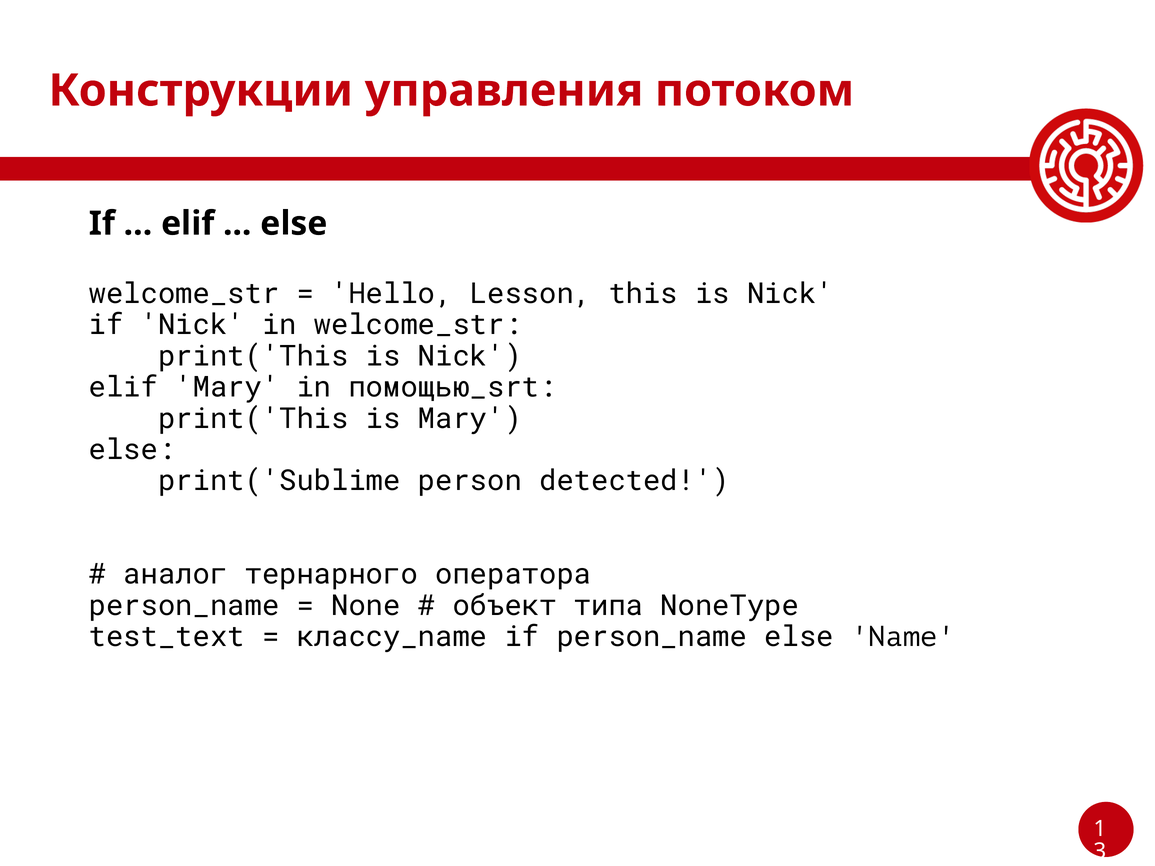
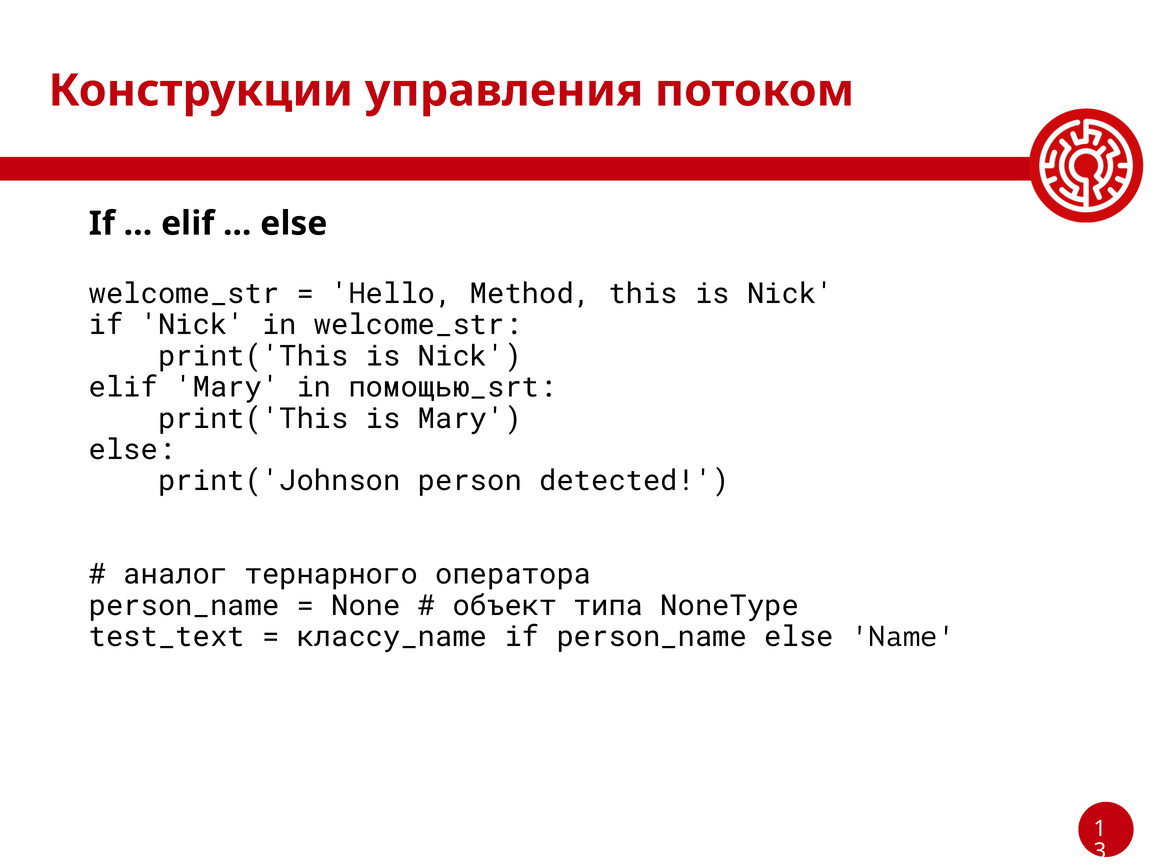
Lesson: Lesson -> Method
print('Sublime: print('Sublime -> print('Johnson
